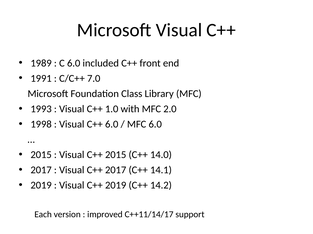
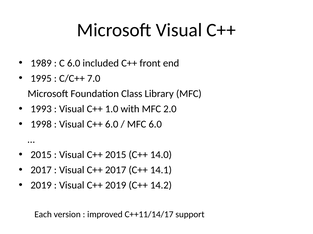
1991: 1991 -> 1995
